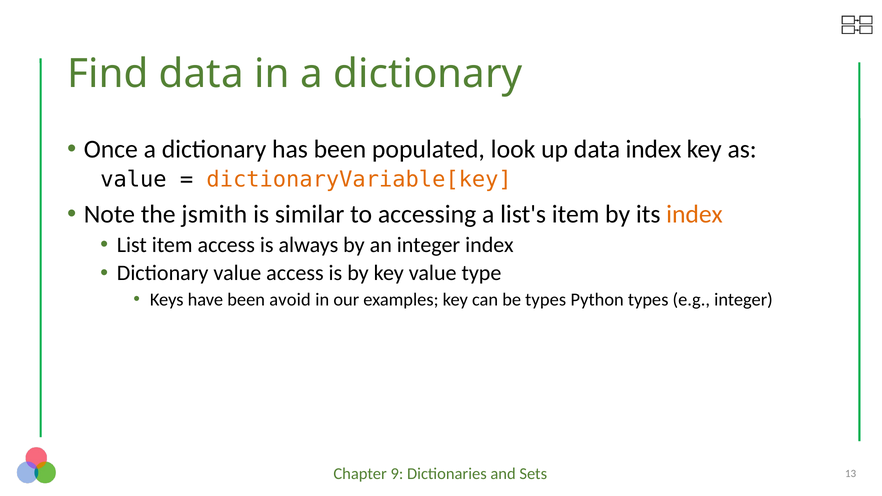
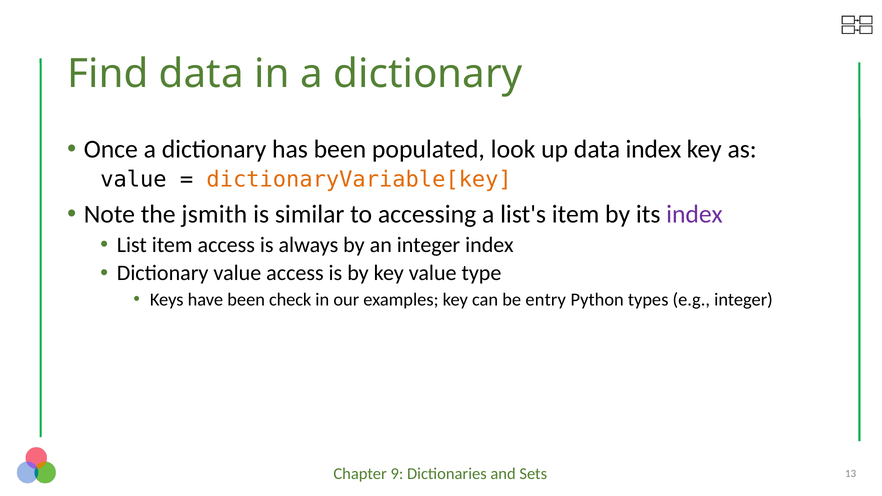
index at (694, 214) colour: orange -> purple
avoid: avoid -> check
be types: types -> entry
